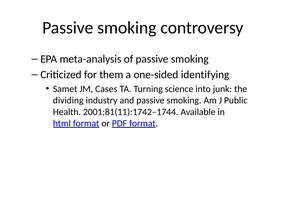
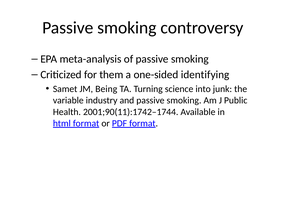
Cases: Cases -> Being
dividing: dividing -> variable
2001;81(11):1742–1744: 2001;81(11):1742–1744 -> 2001;90(11):1742–1744
